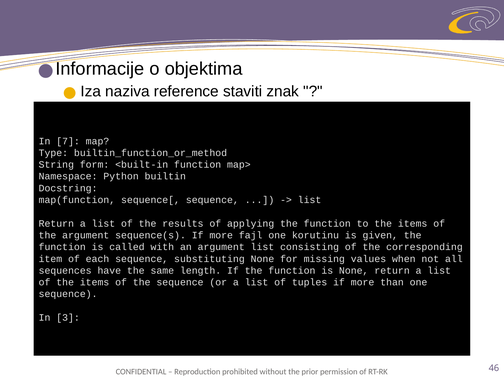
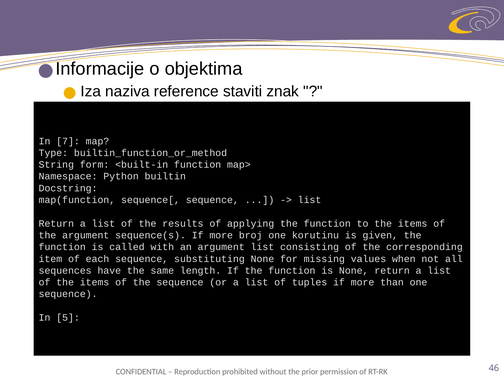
fajl: fajl -> broj
3: 3 -> 5
